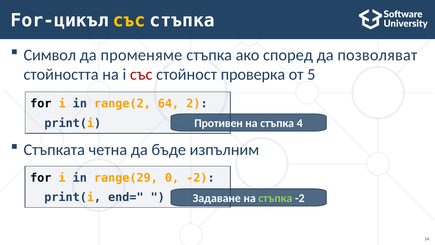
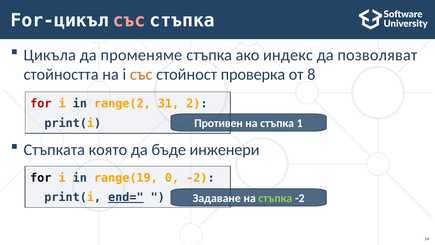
със at (129, 21) colour: yellow -> pink
Символ: Символ -> Цикъла
според: според -> индекс
със at (141, 74) colour: red -> orange
5: 5 -> 8
for at (41, 104) colour: black -> red
64: 64 -> 31
4: 4 -> 1
четна: четна -> която
изпълним: изпълним -> инженери
range(29: range(29 -> range(19
end= underline: none -> present
